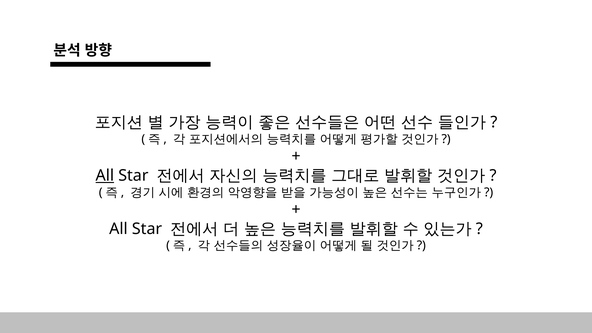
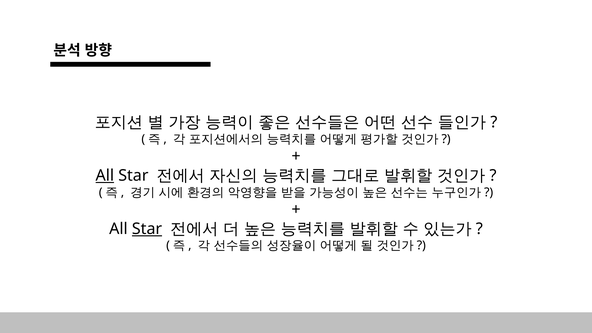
Star at (147, 229) underline: none -> present
